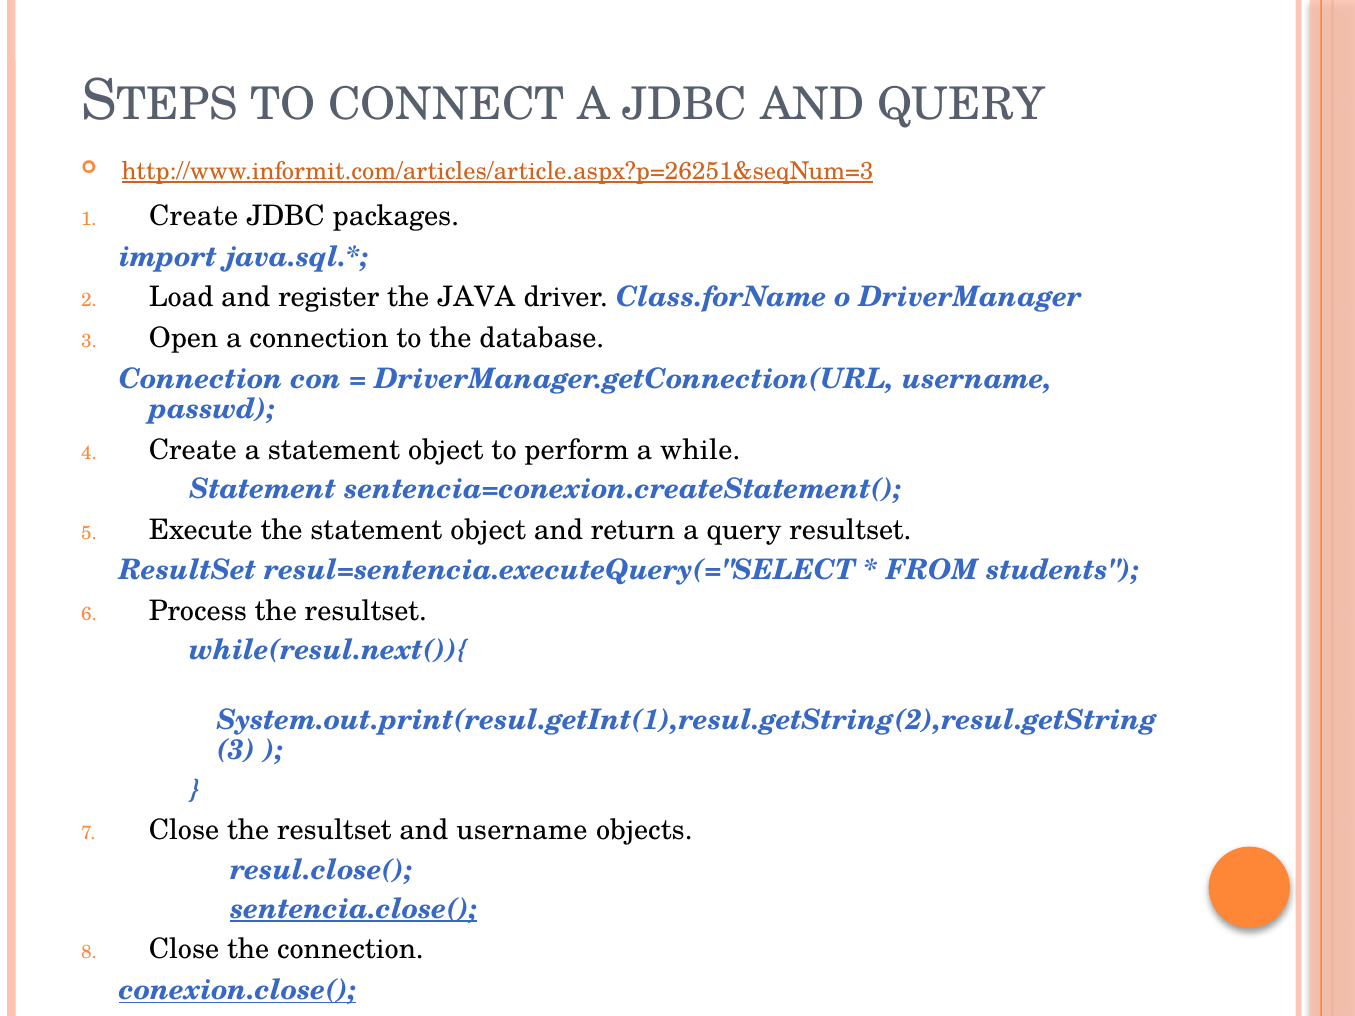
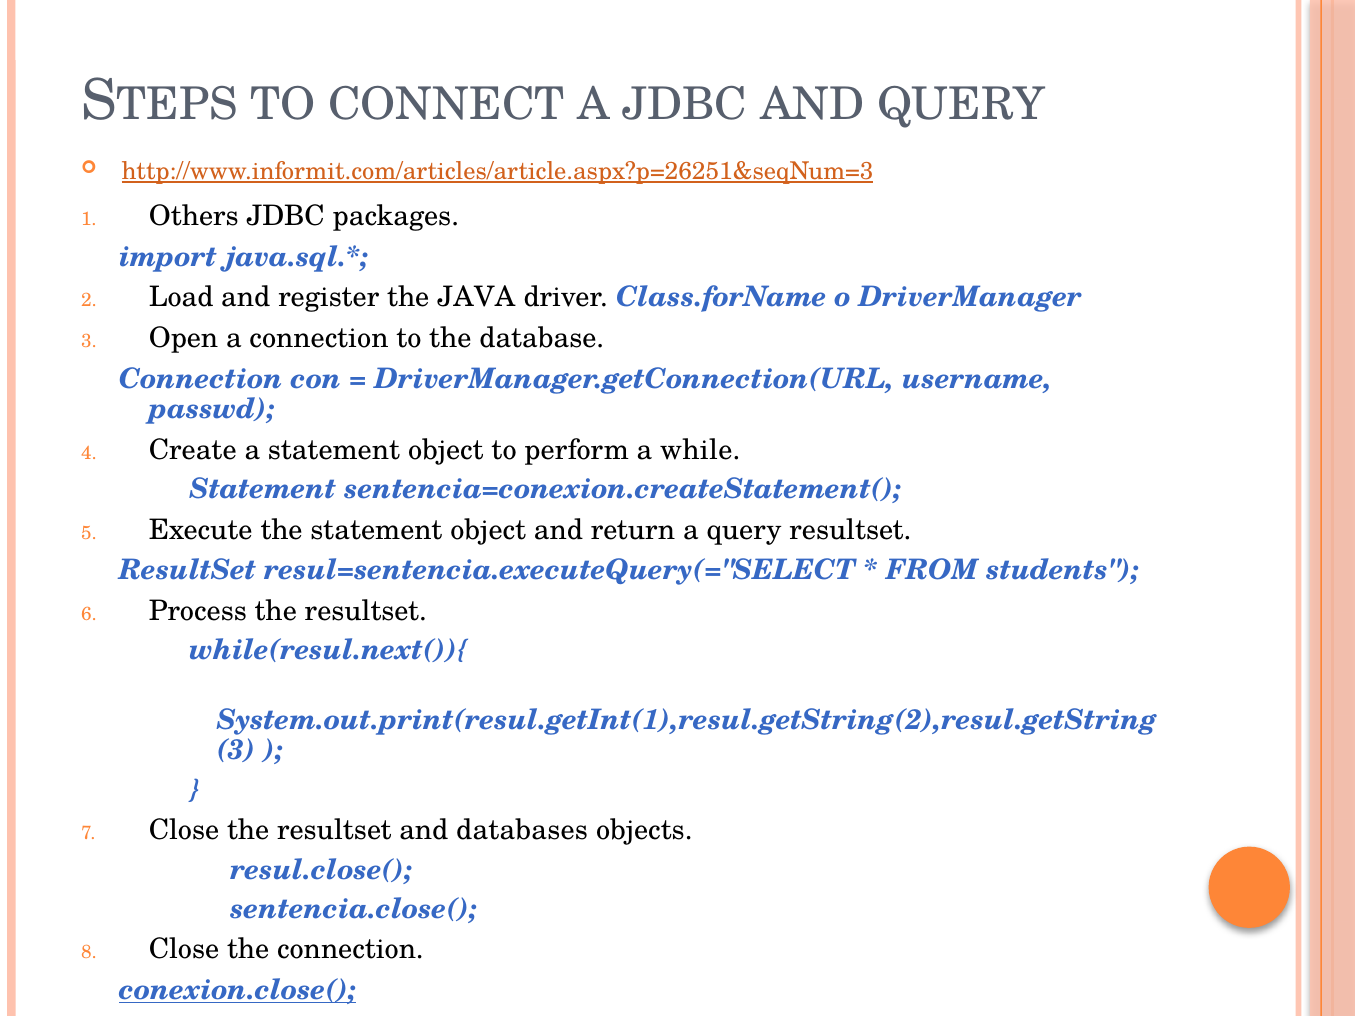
Create at (194, 216): Create -> Others
and username: username -> databases
sentencia.close( underline: present -> none
